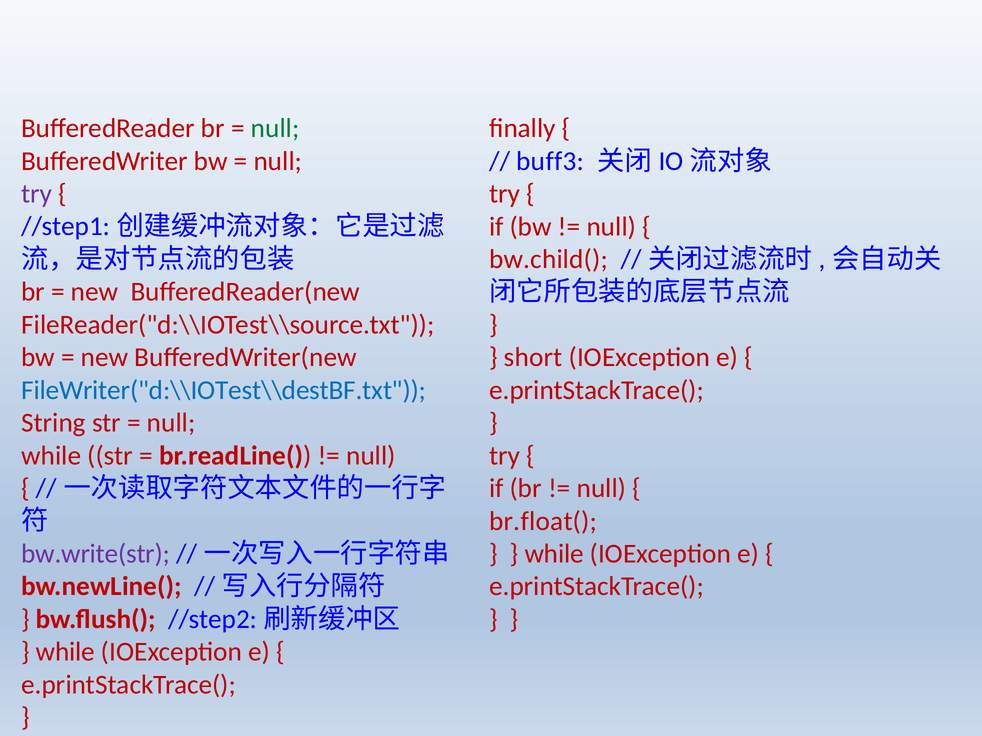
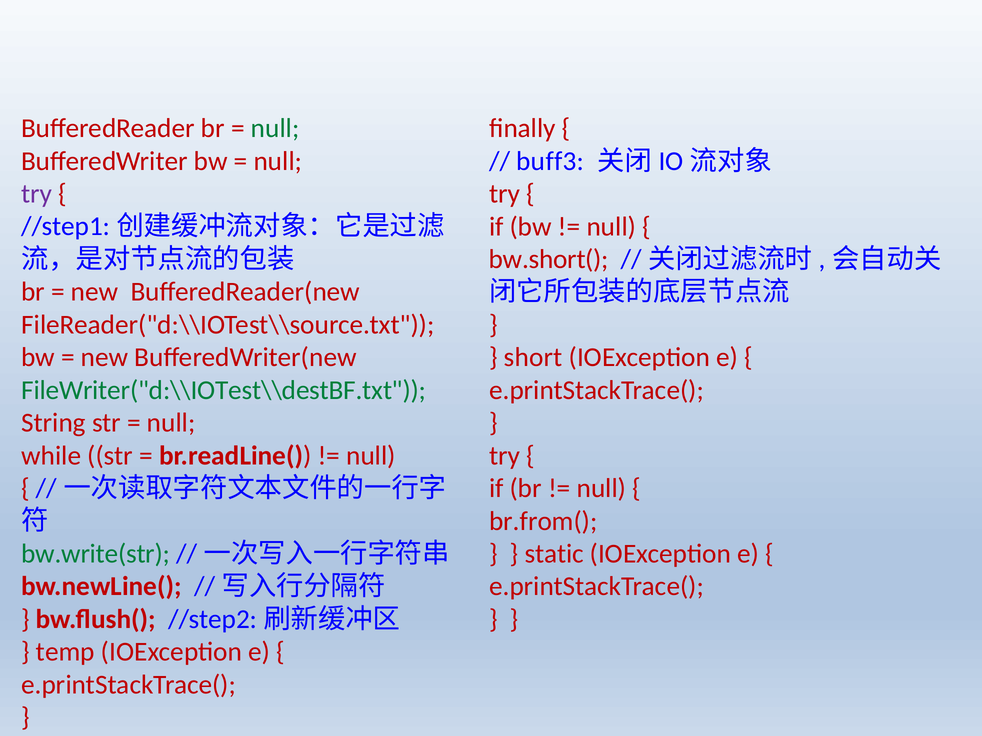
bw.child(: bw.child( -> bw.short(
FileWriter("d:\\IOTest\\destBF.txt colour: blue -> green
br.float(: br.float( -> br.from(
bw.write(str colour: purple -> green
while at (554, 554): while -> static
while at (65, 652): while -> temp
